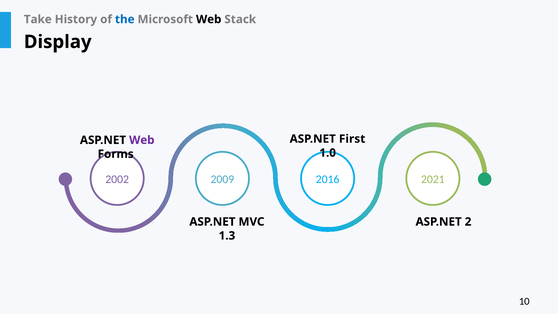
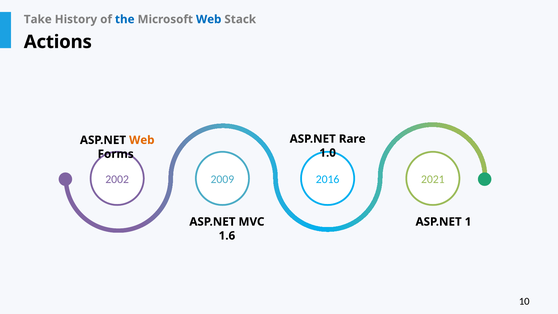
Web at (209, 19) colour: black -> blue
Display: Display -> Actions
First: First -> Rare
Web at (142, 140) colour: purple -> orange
2: 2 -> 1
1.3: 1.3 -> 1.6
